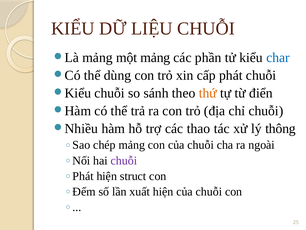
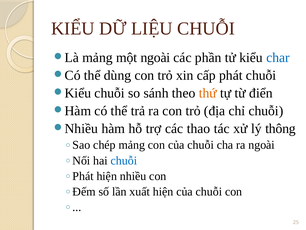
một mảng: mảng -> ngoài
chuỗi at (124, 160) colour: purple -> blue
hiện struct: struct -> nhiều
